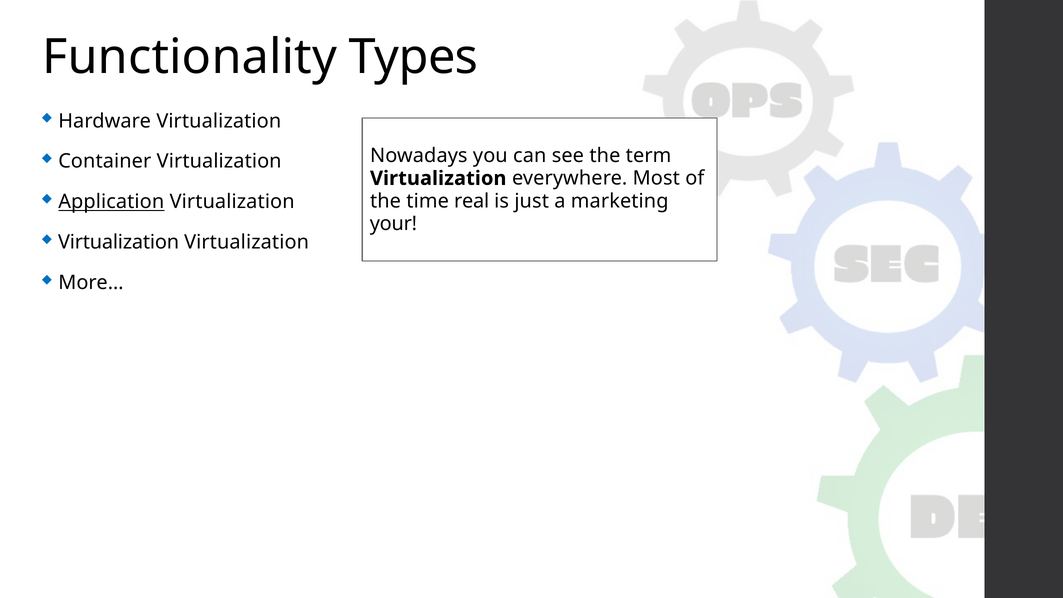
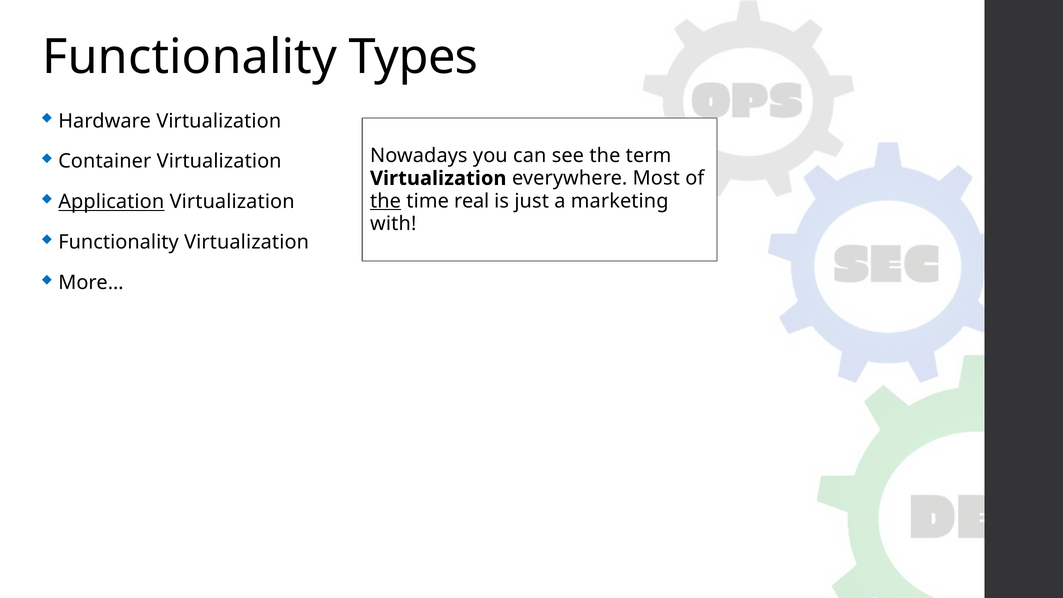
the at (385, 201) underline: none -> present
your: your -> with
Virtualization at (119, 242): Virtualization -> Functionality
